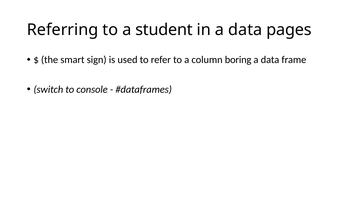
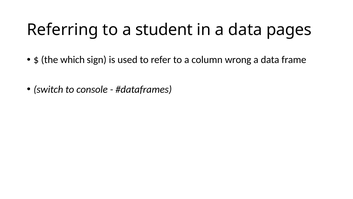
smart: smart -> which
boring: boring -> wrong
